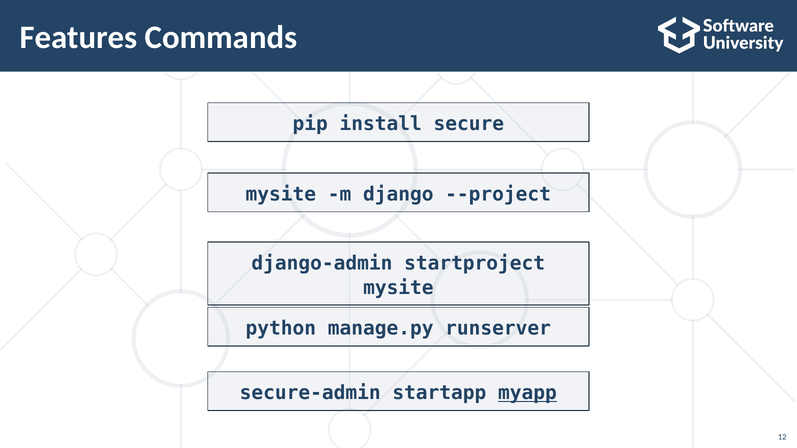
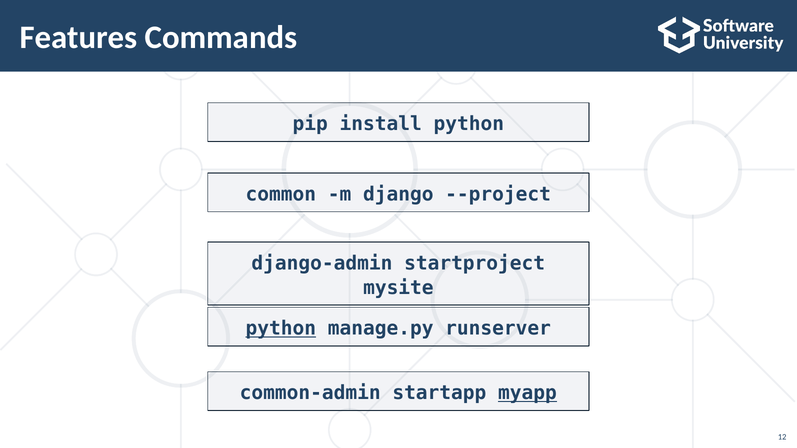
install secure: secure -> python
mysite at (281, 195): mysite -> common
python at (281, 329) underline: none -> present
secure-admin: secure-admin -> common-admin
